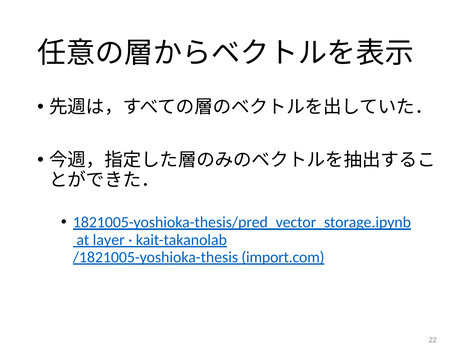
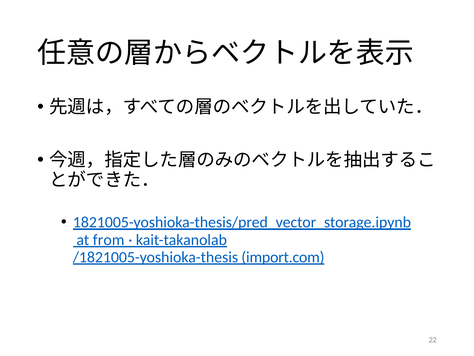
layer: layer -> from
